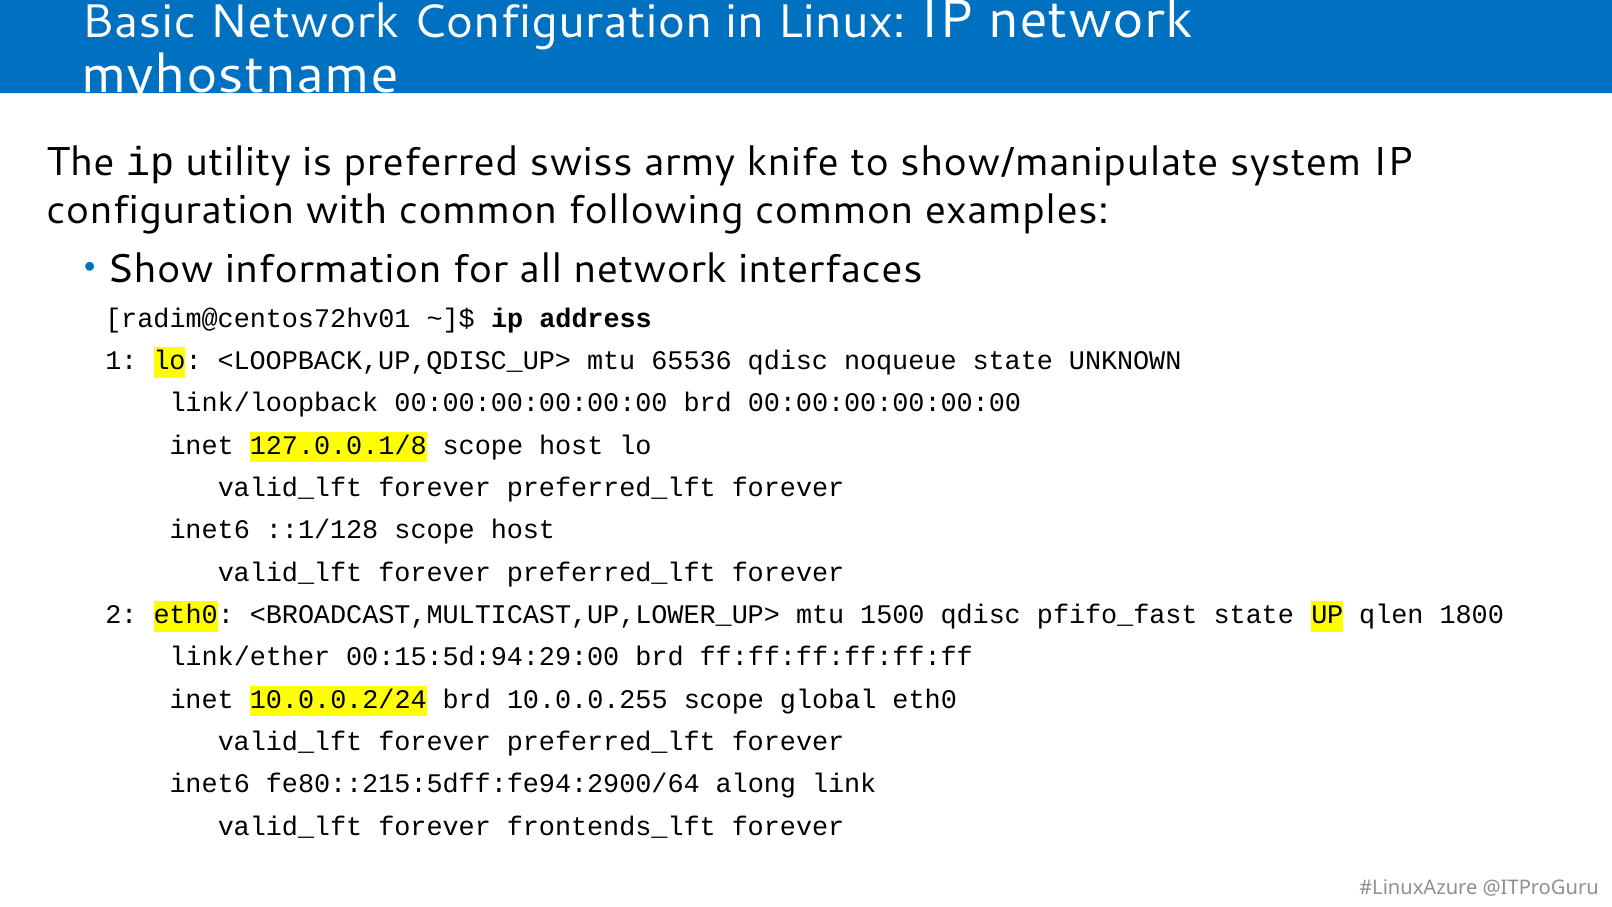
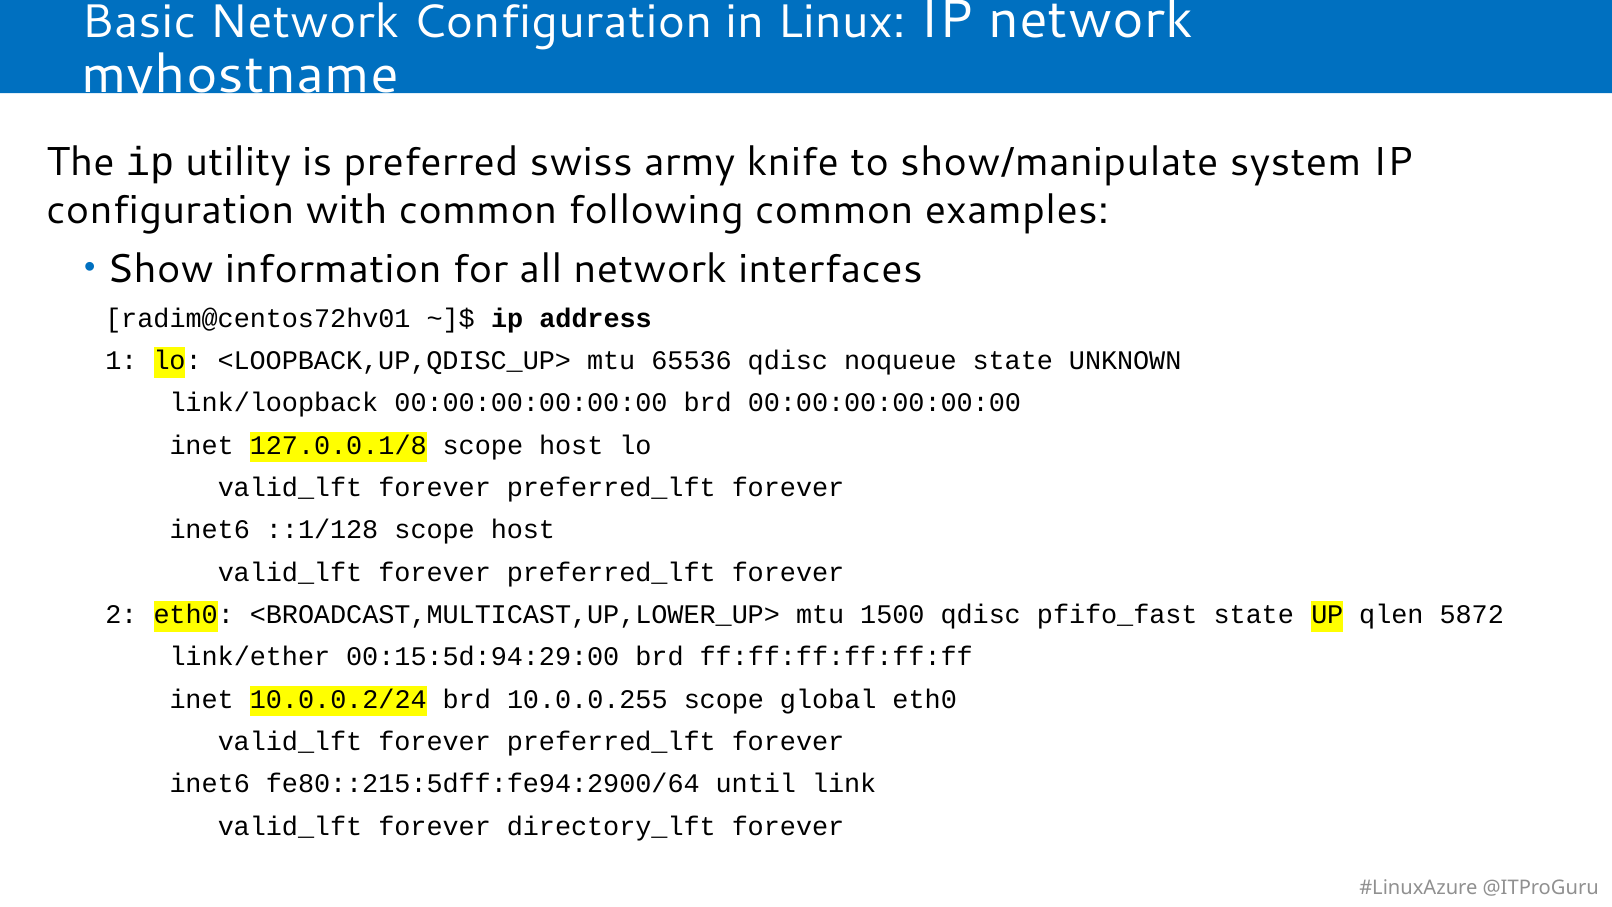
1800: 1800 -> 5872
along: along -> until
frontends_lft: frontends_lft -> directory_lft
